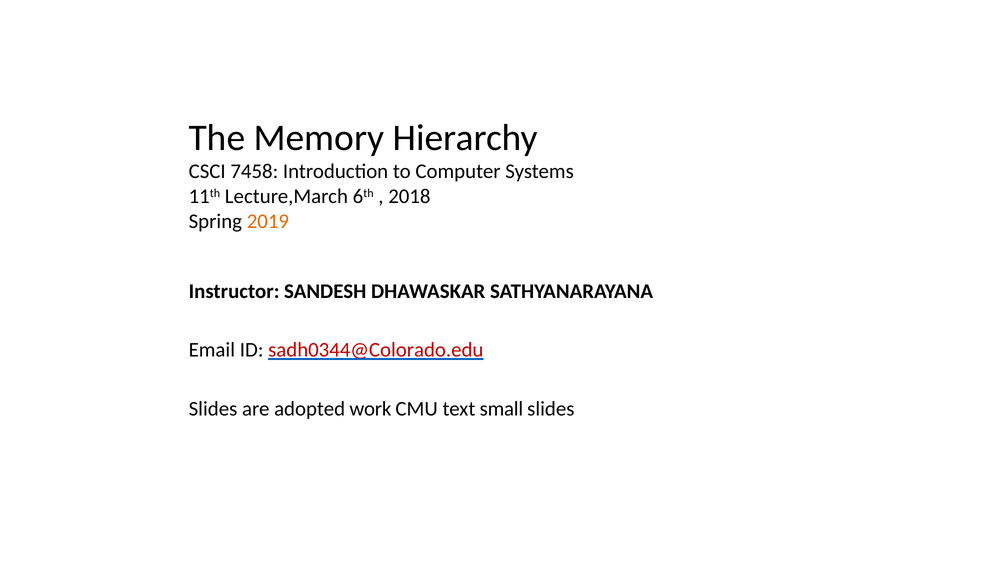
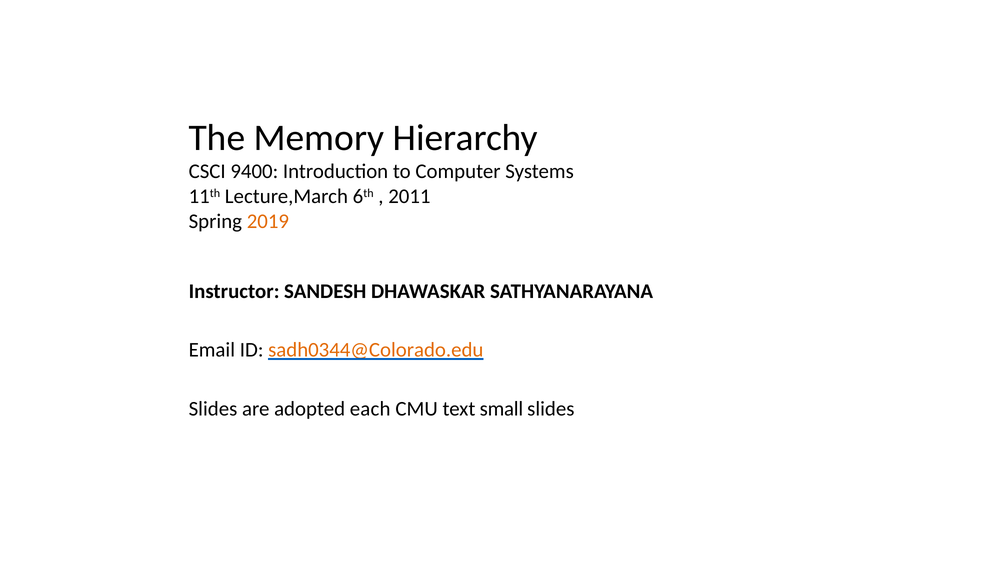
7458: 7458 -> 9400
2018: 2018 -> 2011
sadh0344@Colorado.edu colour: red -> orange
work: work -> each
